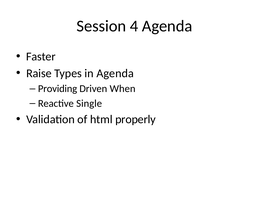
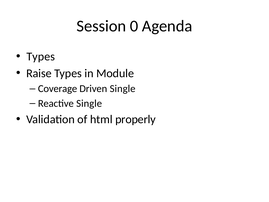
4: 4 -> 0
Faster at (41, 56): Faster -> Types
in Agenda: Agenda -> Module
Providing: Providing -> Coverage
Driven When: When -> Single
